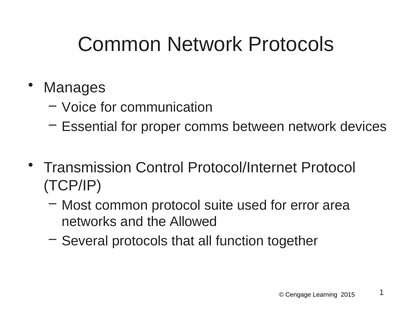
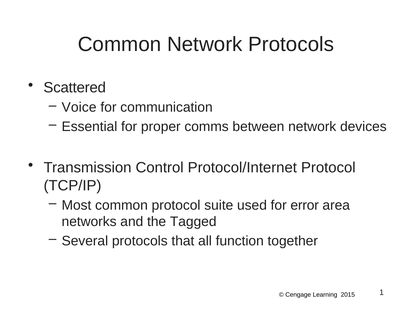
Manages: Manages -> Scattered
Allowed: Allowed -> Tagged
